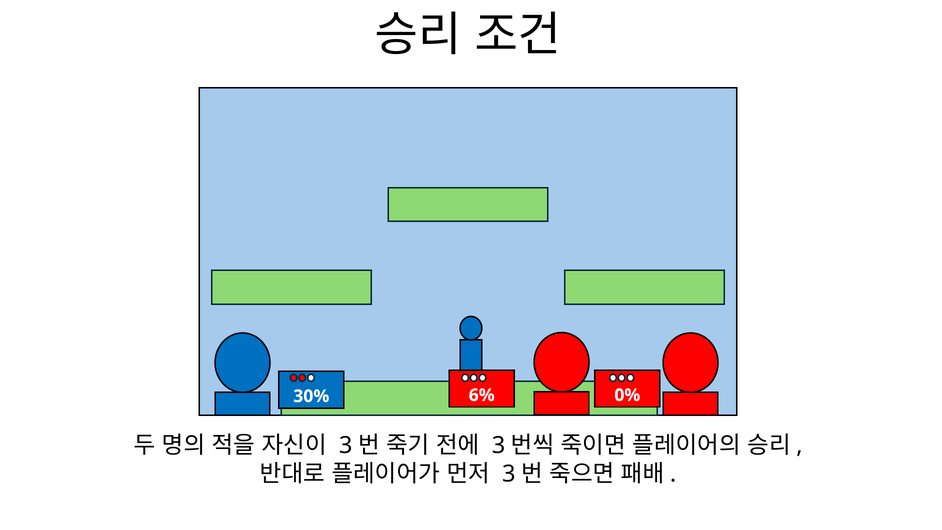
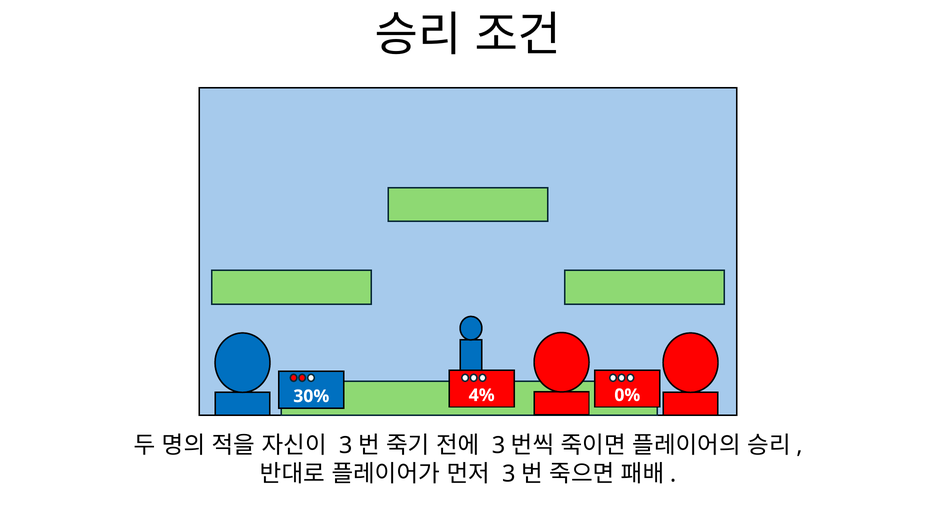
6%: 6% -> 4%
